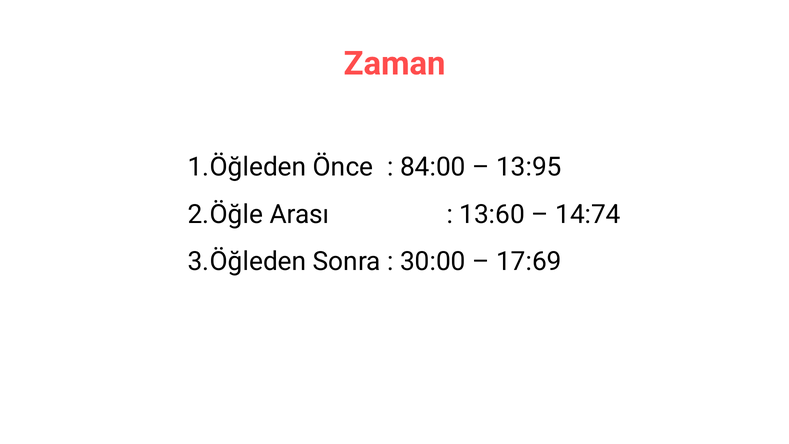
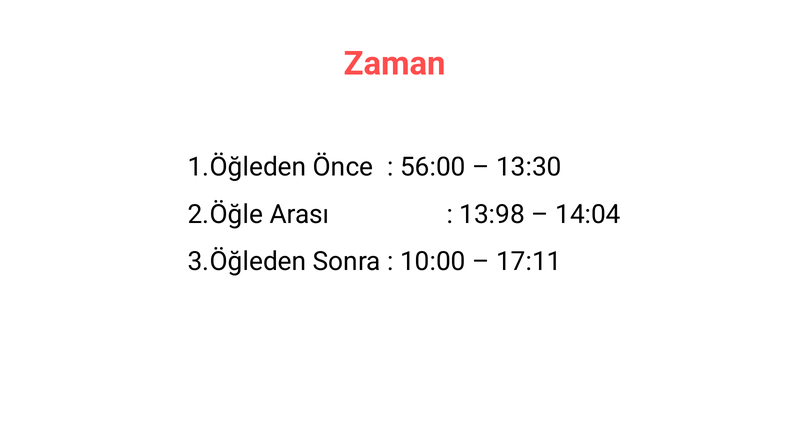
84:00: 84:00 -> 56:00
13:95: 13:95 -> 13:30
13:60: 13:60 -> 13:98
14:74: 14:74 -> 14:04
30:00: 30:00 -> 10:00
17:69: 17:69 -> 17:11
